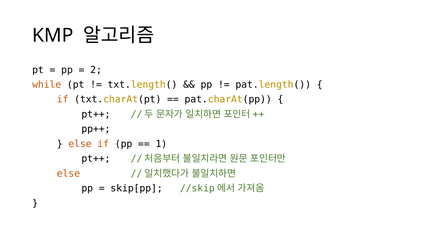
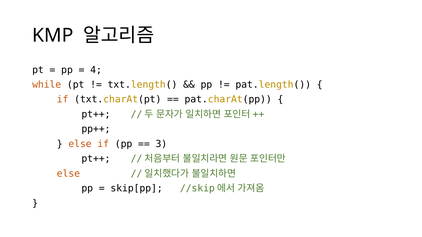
2: 2 -> 4
1: 1 -> 3
